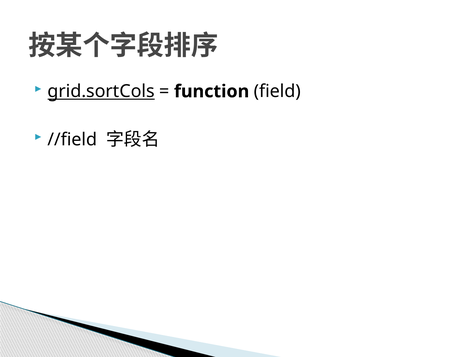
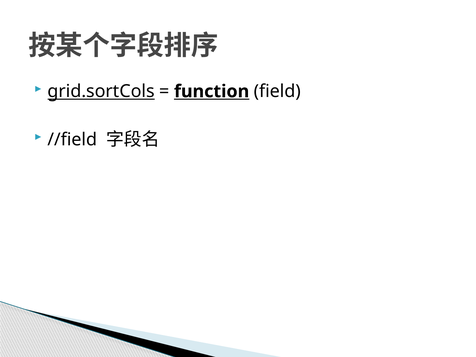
function underline: none -> present
